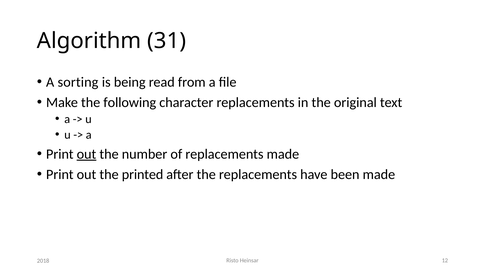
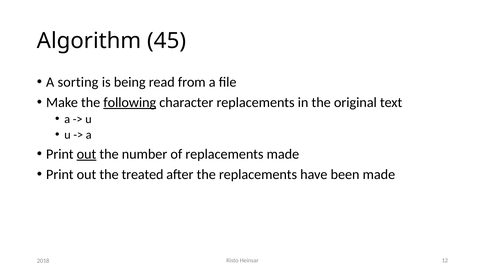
31: 31 -> 45
following underline: none -> present
printed: printed -> treated
